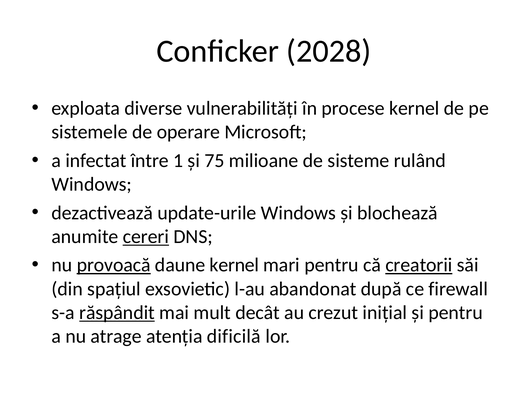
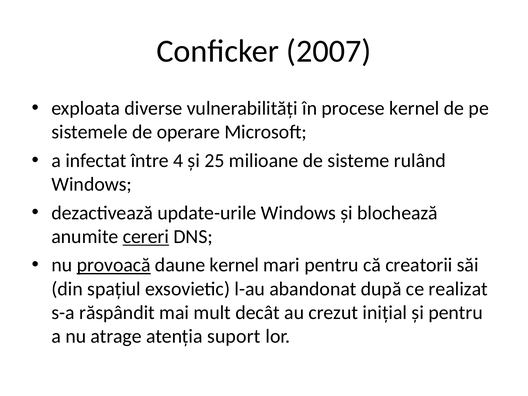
2028: 2028 -> 2007
1: 1 -> 4
75: 75 -> 25
creatorii underline: present -> none
firewall: firewall -> realizat
răspândit underline: present -> none
dificilă: dificilă -> suport
